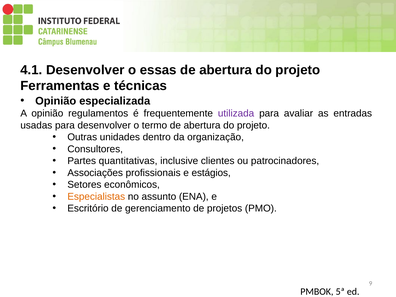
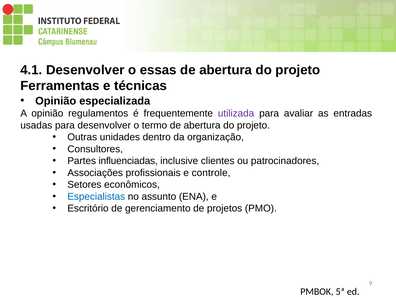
quantitativas: quantitativas -> influenciadas
estágios: estágios -> controle
Especialistas colour: orange -> blue
